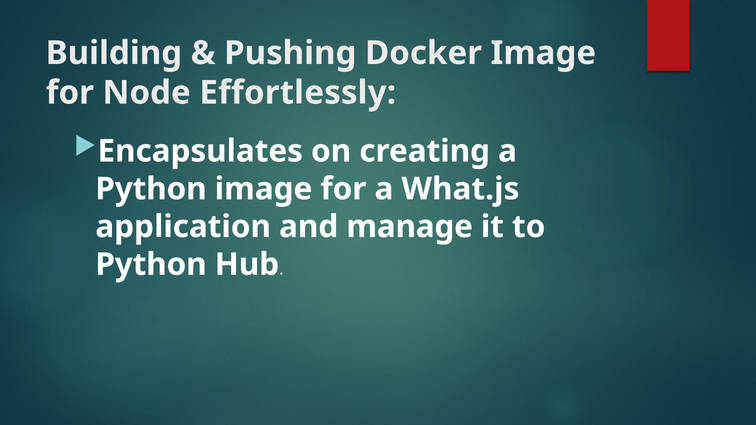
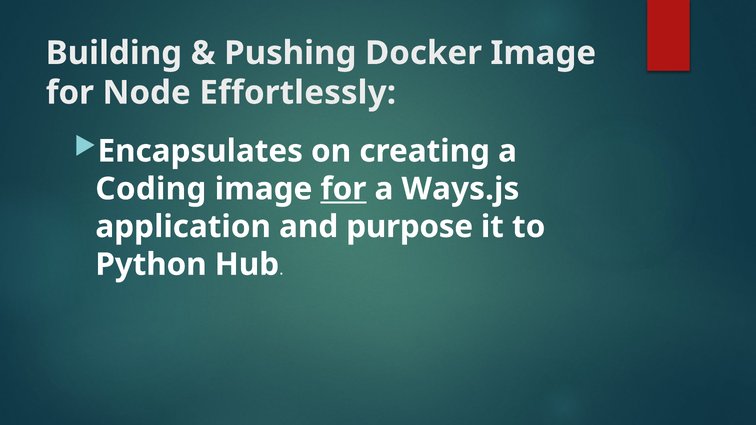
Python at (151, 189): Python -> Coding
for at (343, 189) underline: none -> present
What.js: What.js -> Ways.js
manage: manage -> purpose
